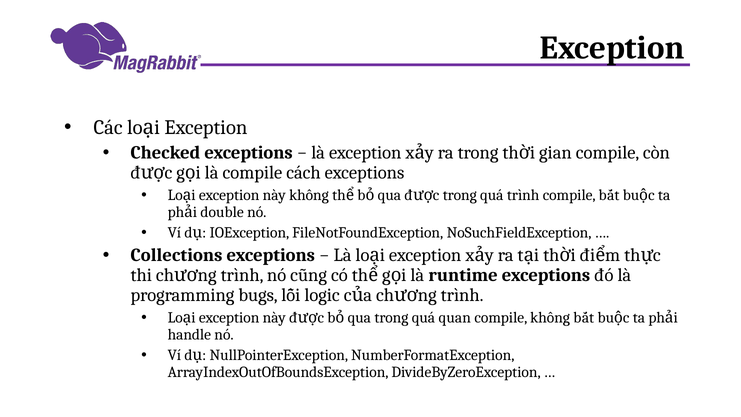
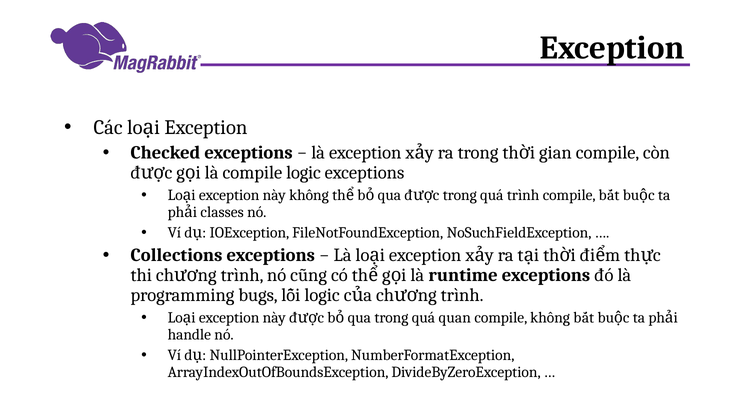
compile cách: cách -> logic
double: double -> classes
